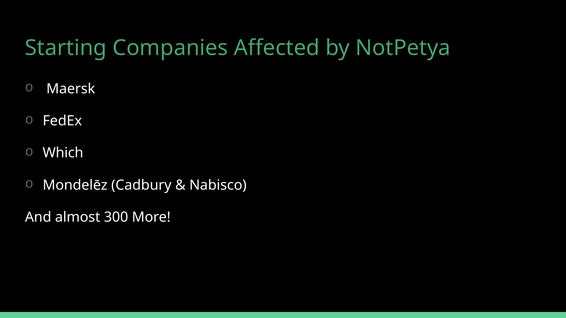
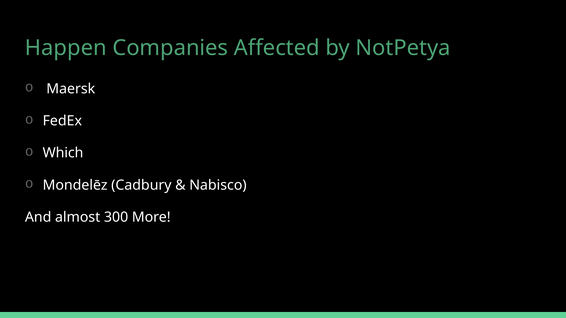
Starting: Starting -> Happen
